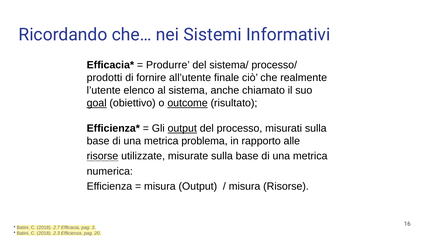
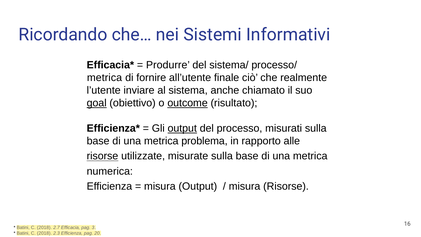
prodotti at (105, 78): prodotti -> metrica
elenco: elenco -> inviare
